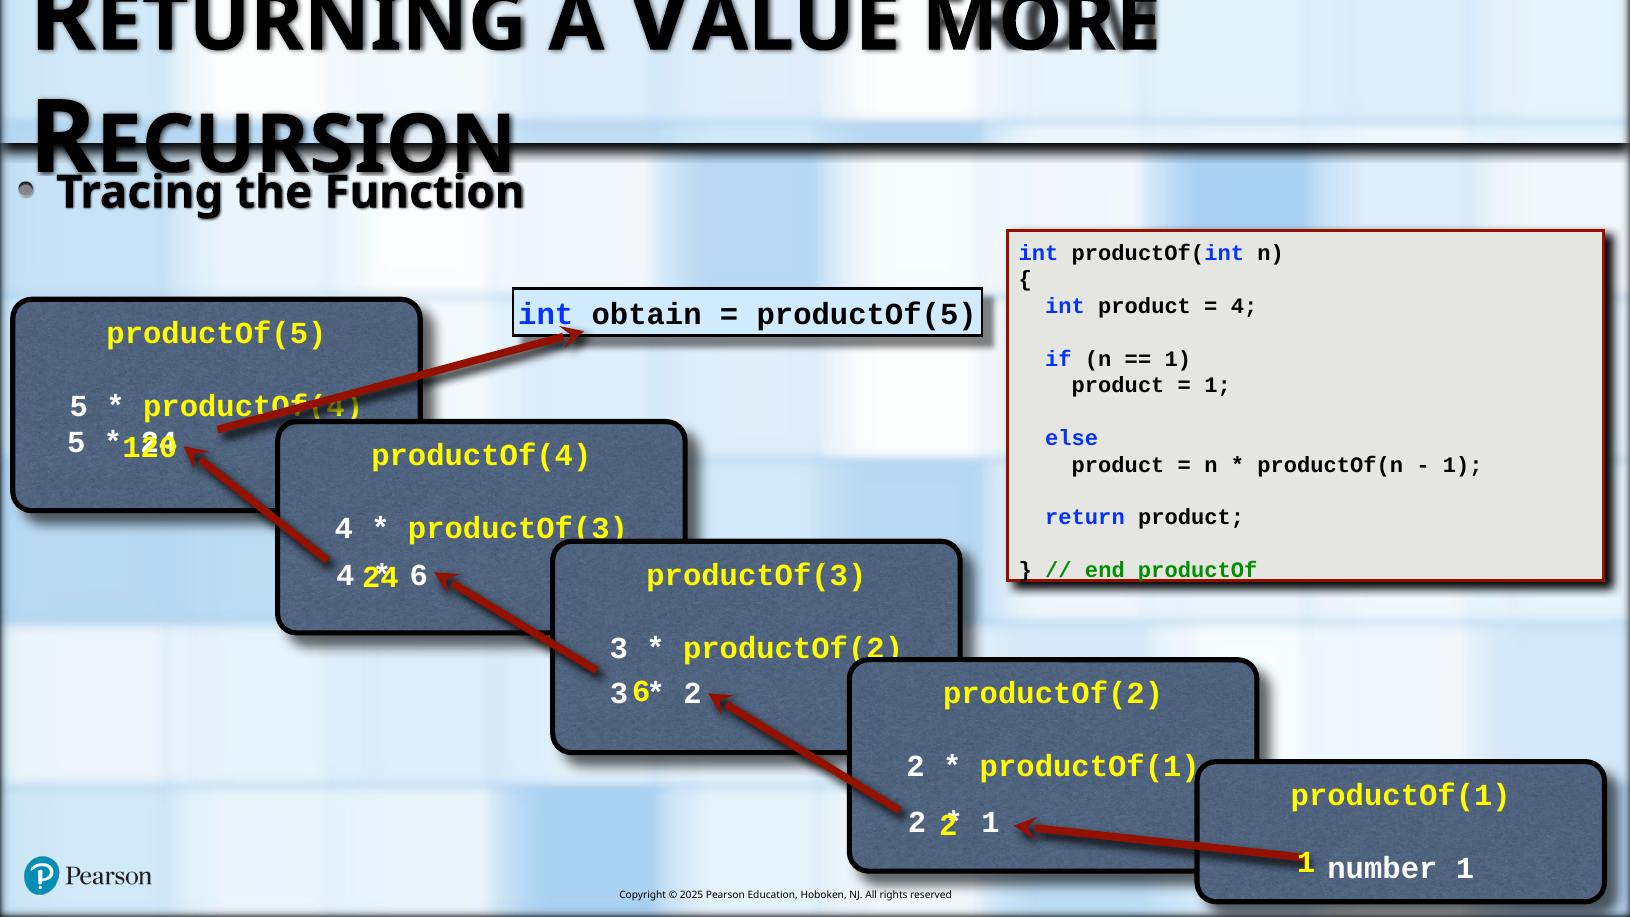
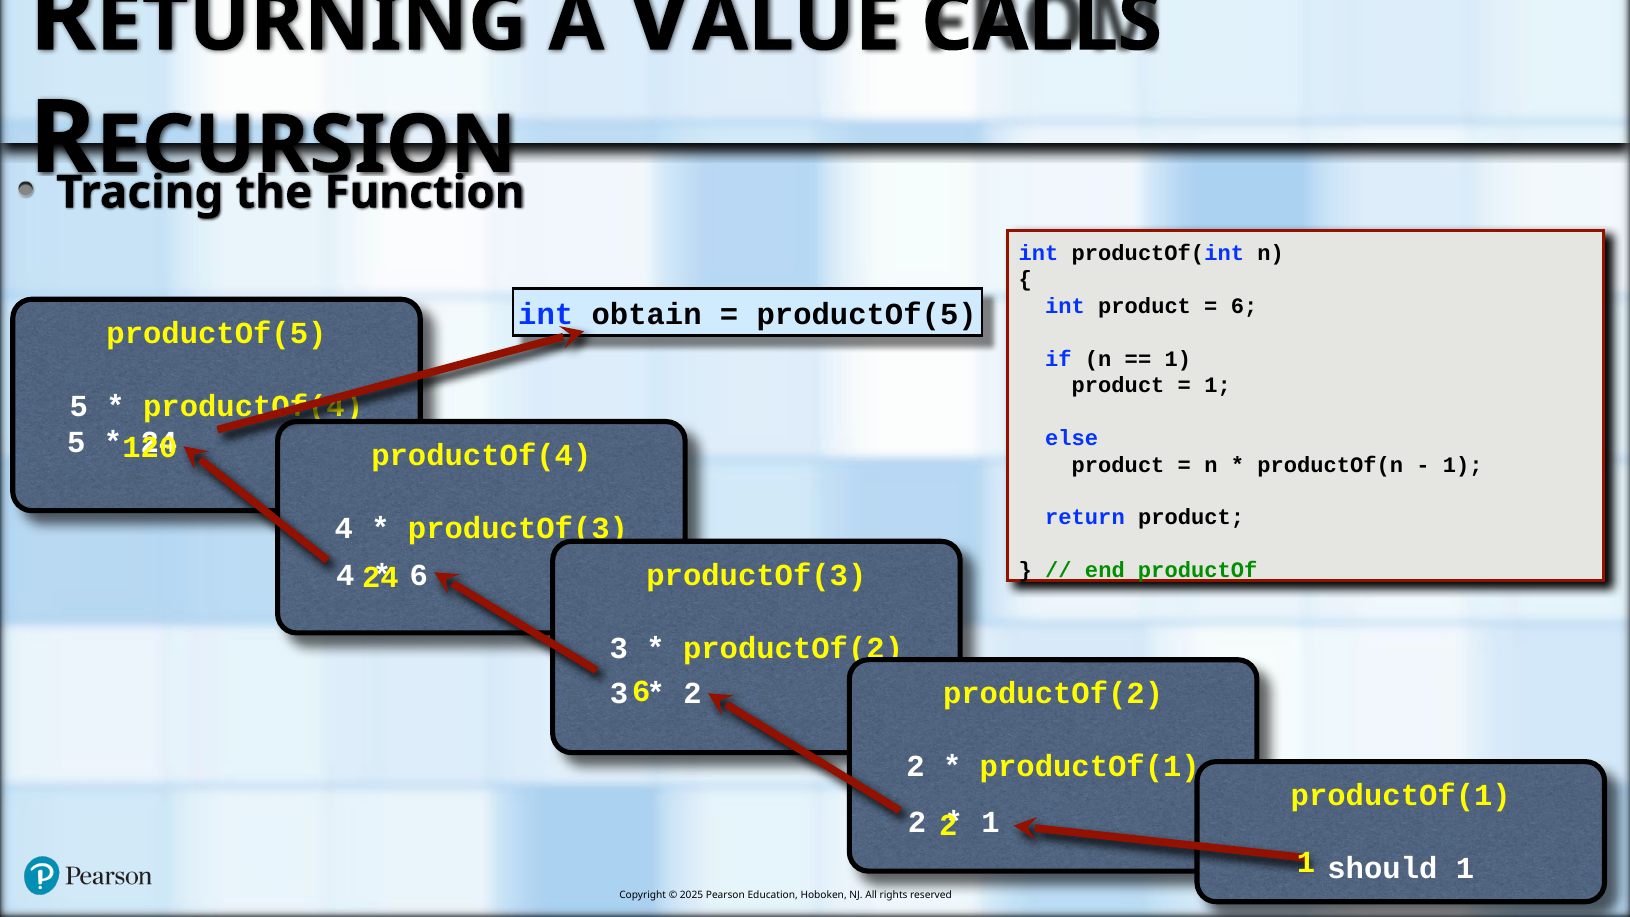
MORE: MORE -> CALLS
4 at (1244, 306): 4 -> 6
number: number -> should
